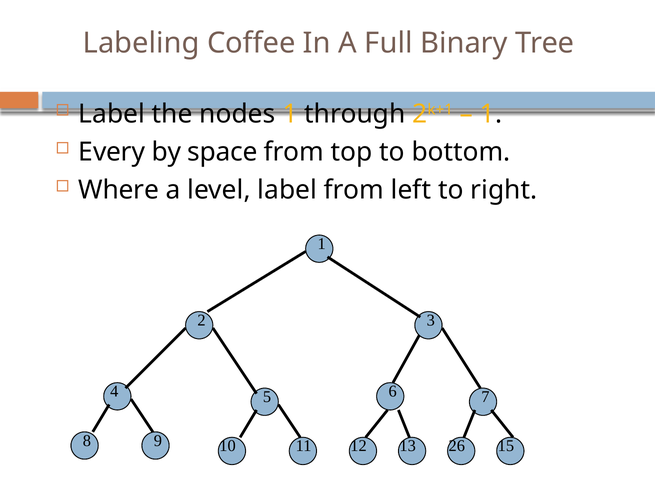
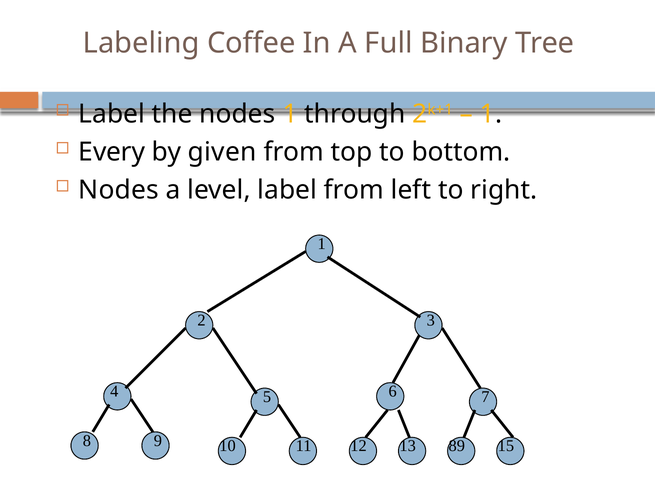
space: space -> given
Where at (119, 190): Where -> Nodes
26: 26 -> 89
